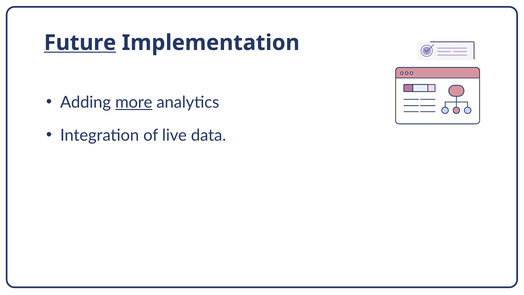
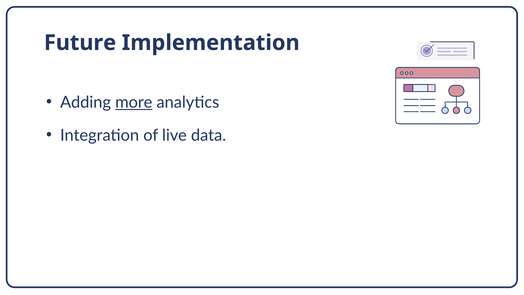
Future underline: present -> none
